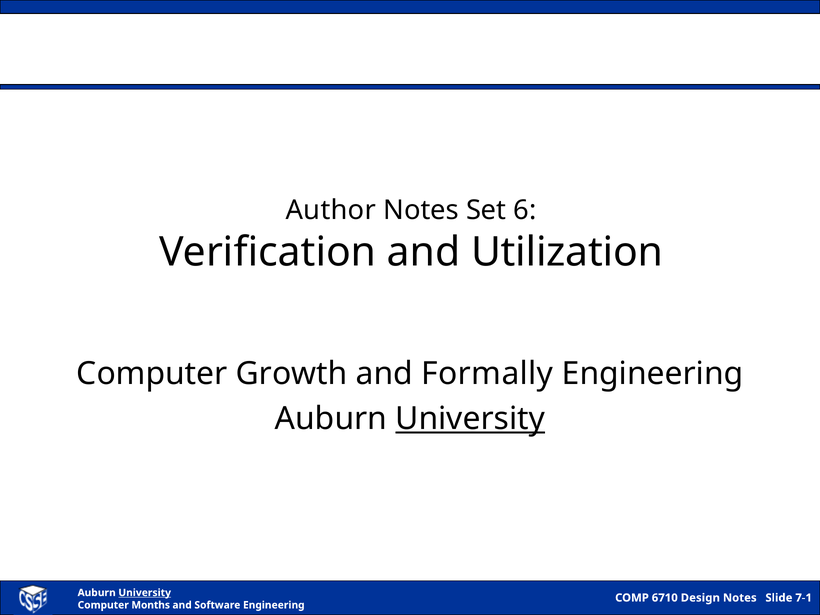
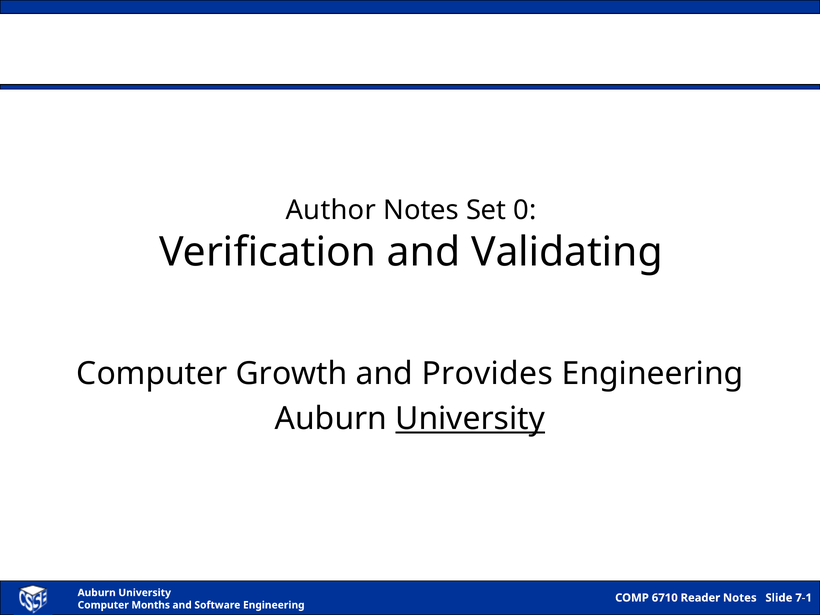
6: 6 -> 0
Utilization: Utilization -> Validating
Formally: Formally -> Provides
University at (145, 593) underline: present -> none
Design: Design -> Reader
